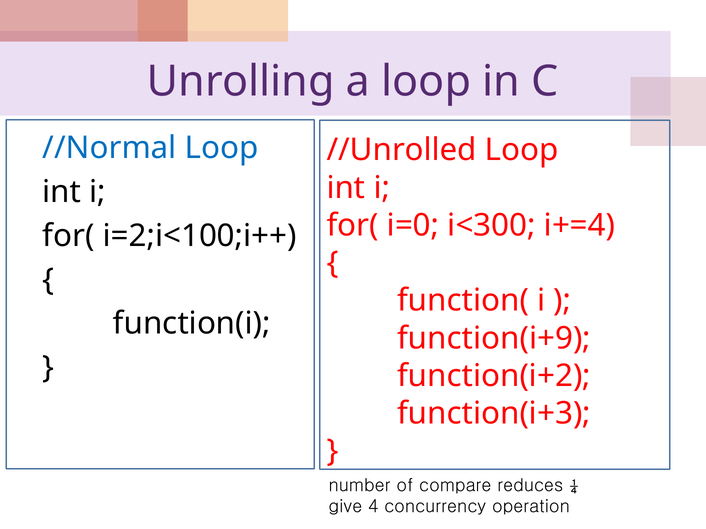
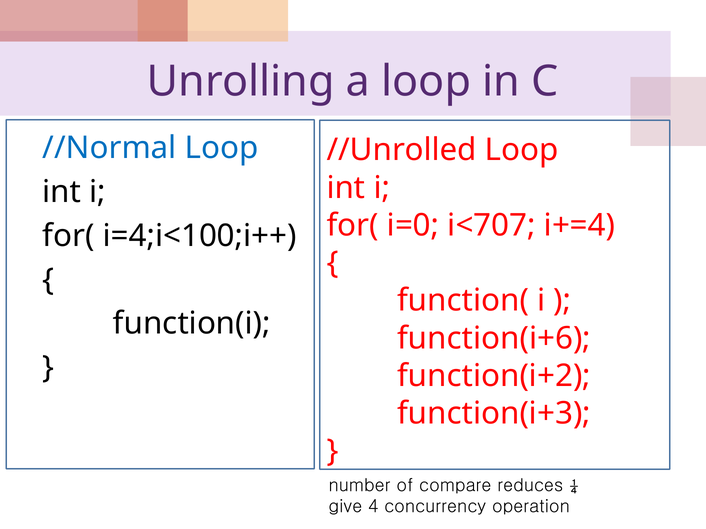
i<300: i<300 -> i<707
i=2;i<100;i++: i=2;i<100;i++ -> i=4;i<100;i++
function(i+9: function(i+9 -> function(i+6
